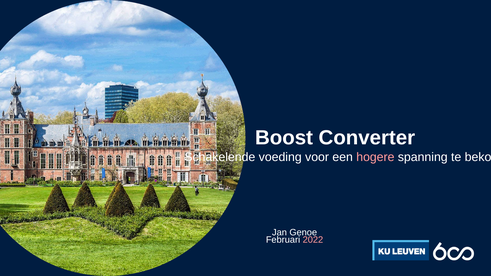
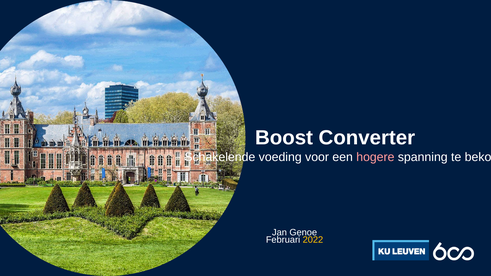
2022 colour: pink -> yellow
